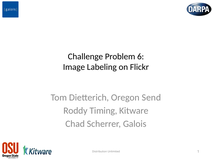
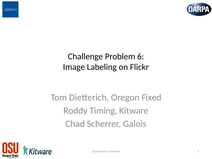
Send: Send -> Fixed
